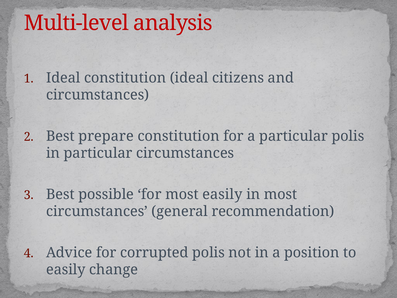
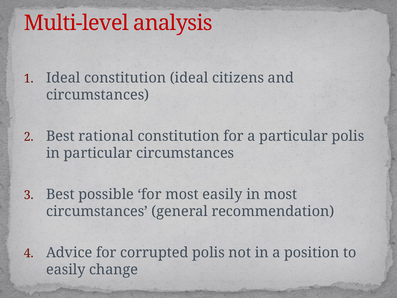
prepare: prepare -> rational
